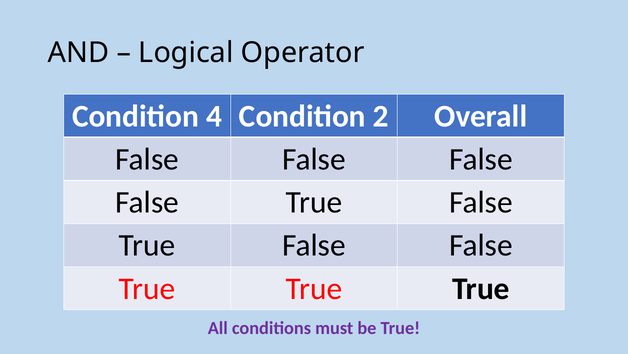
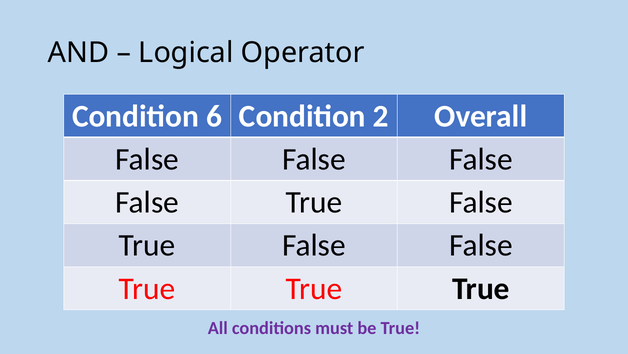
4: 4 -> 6
